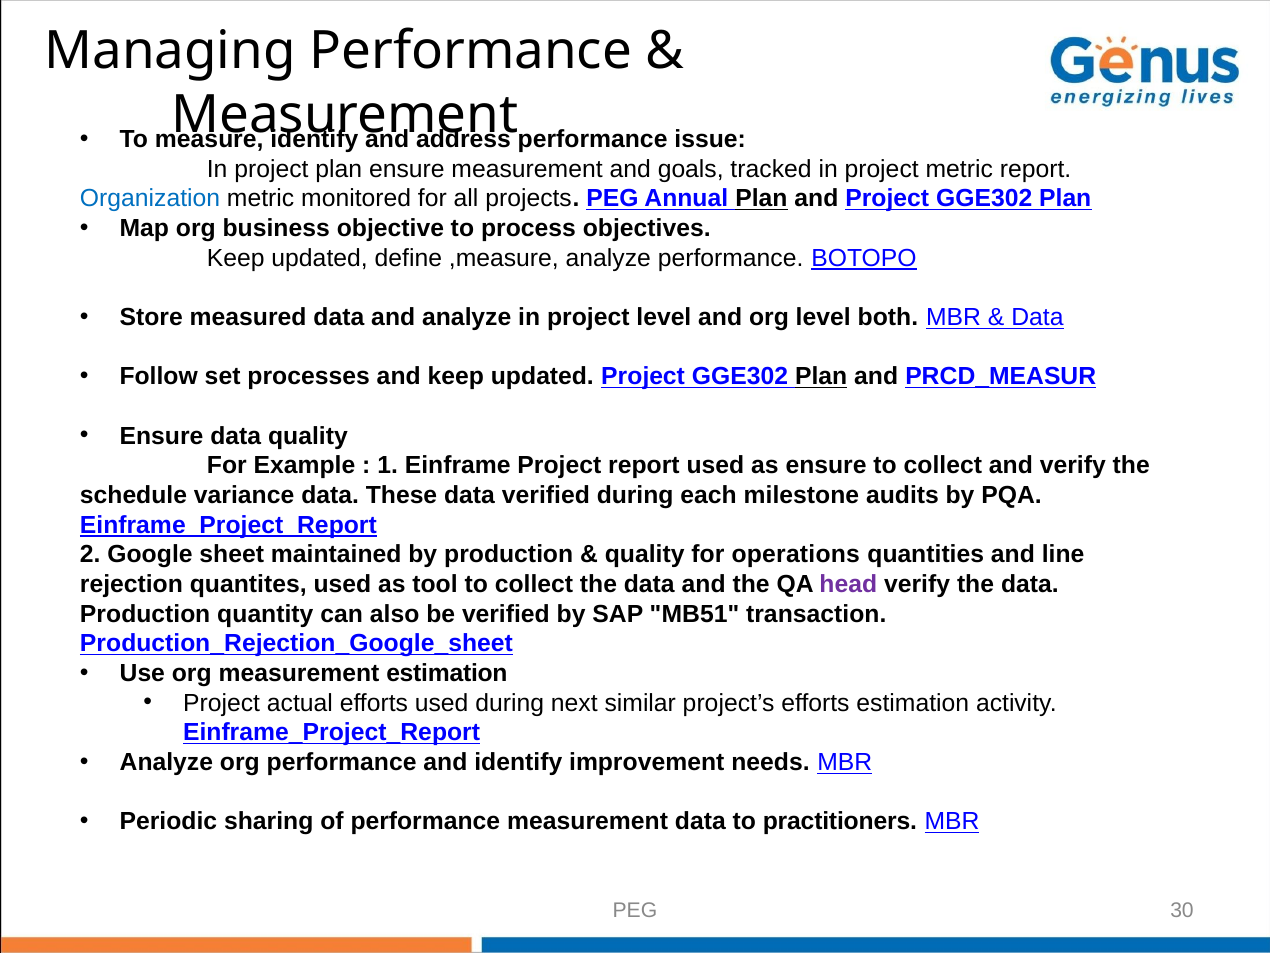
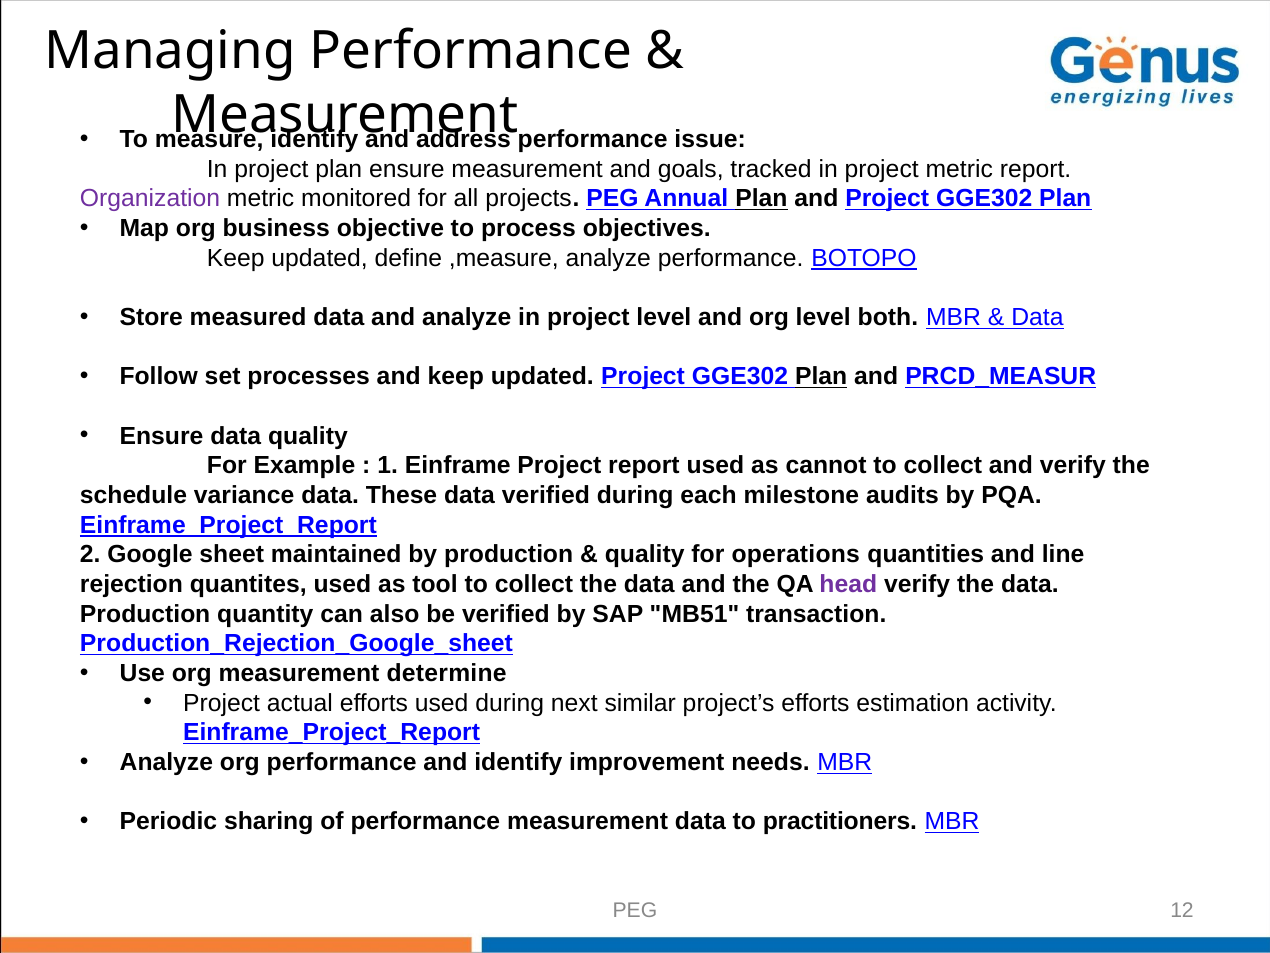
Organization colour: blue -> purple
as ensure: ensure -> cannot
measurement estimation: estimation -> determine
30: 30 -> 12
